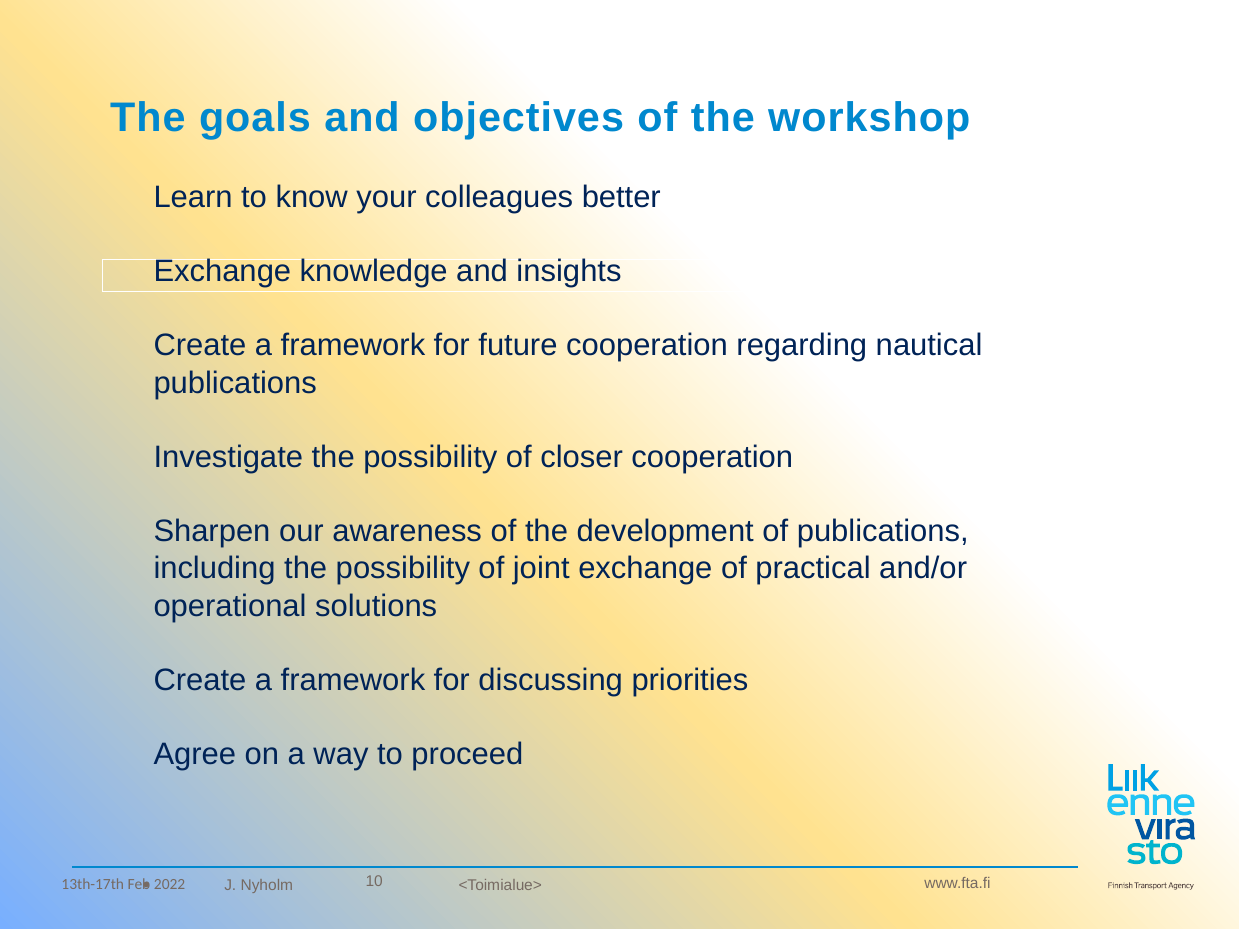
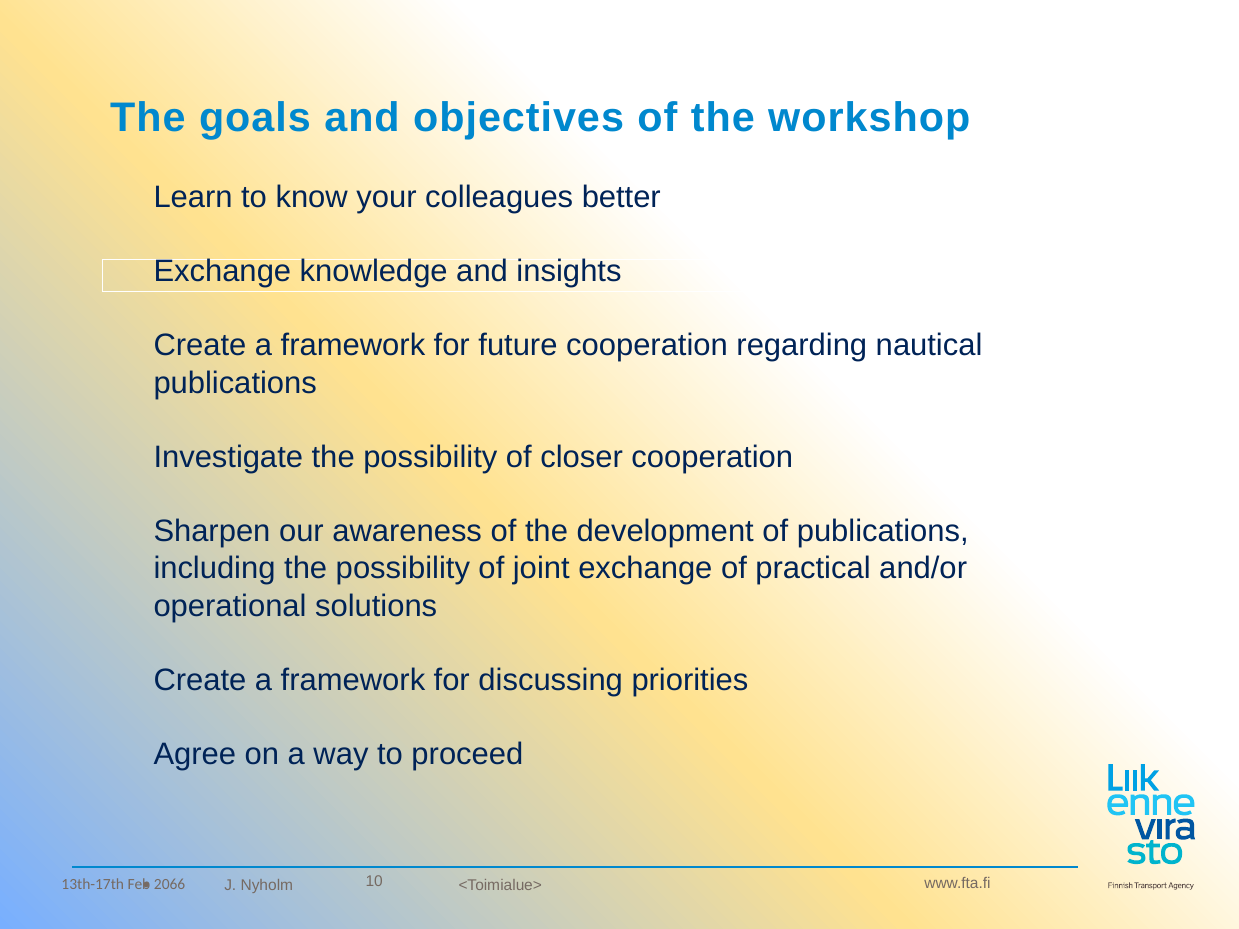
2022: 2022 -> 2066
